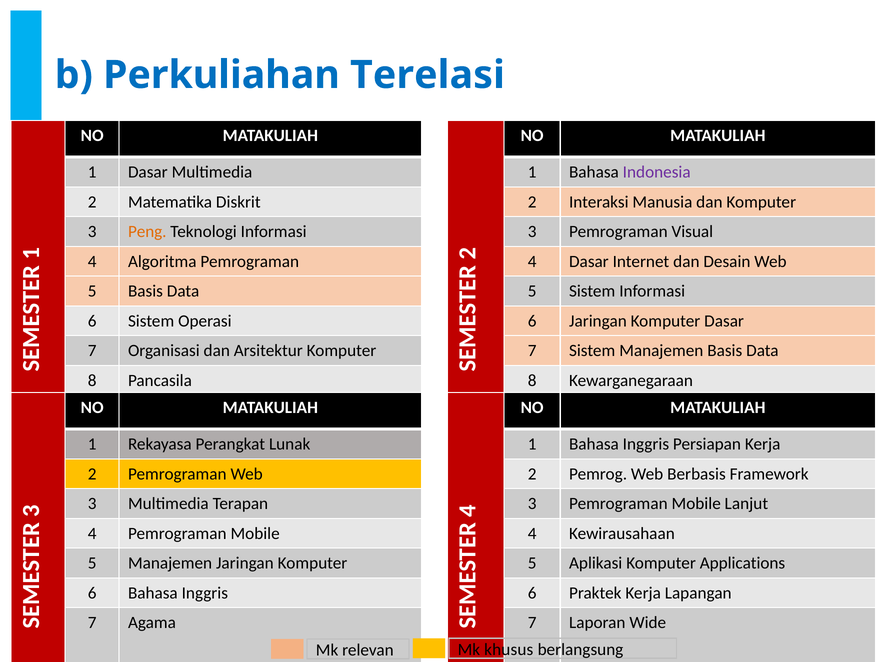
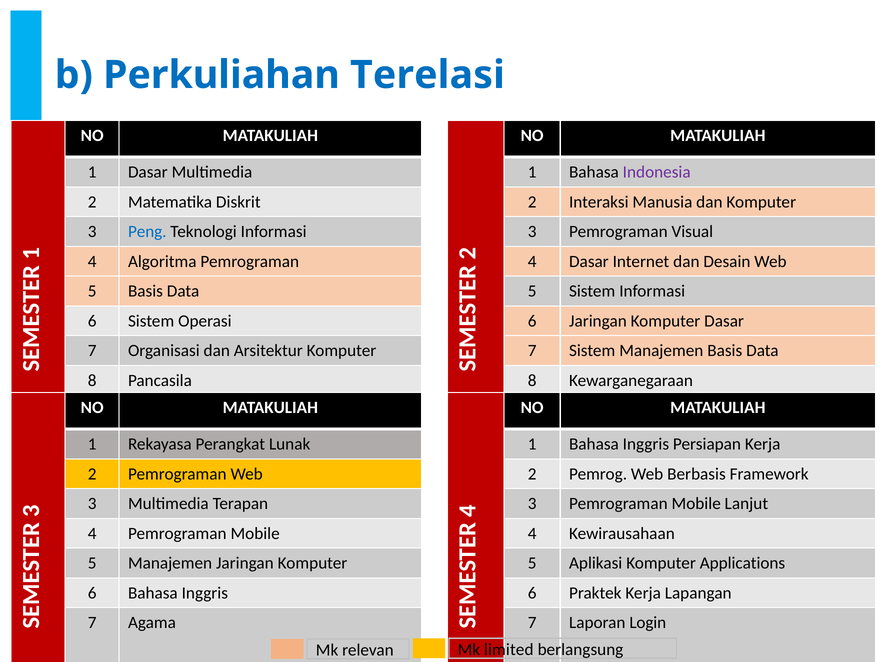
Peng colour: orange -> blue
Wide: Wide -> Login
khusus: khusus -> limited
